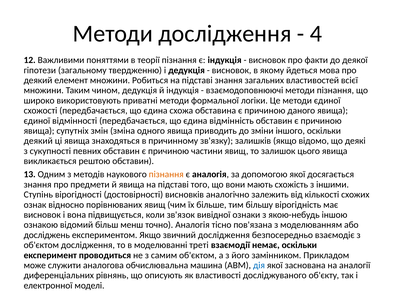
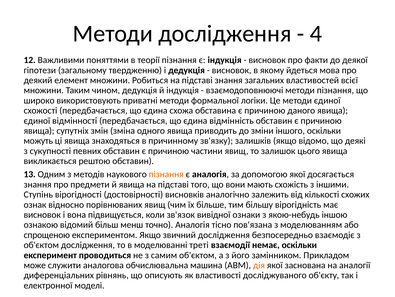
деякий at (38, 141): деякий -> можуть
досліджень: досліджень -> спрощеною
дія colour: blue -> orange
